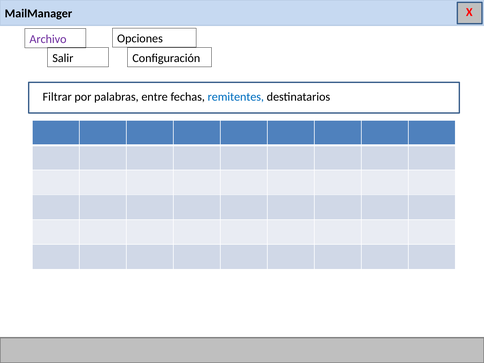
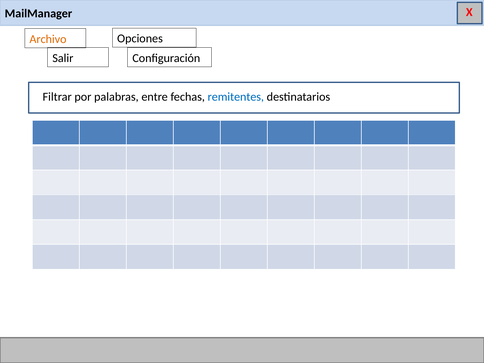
Archivo colour: purple -> orange
